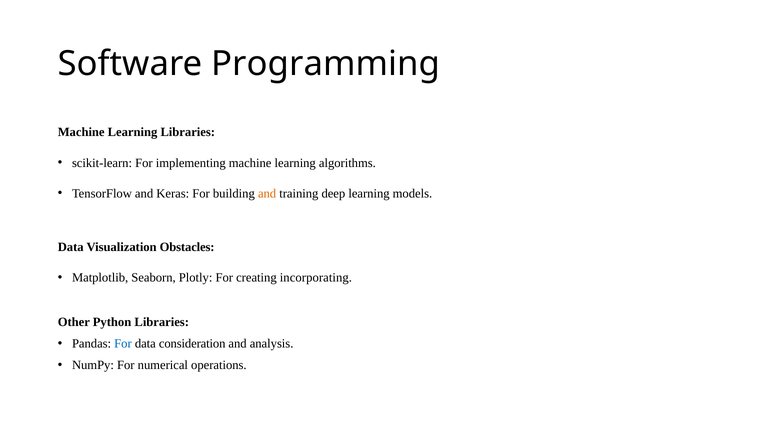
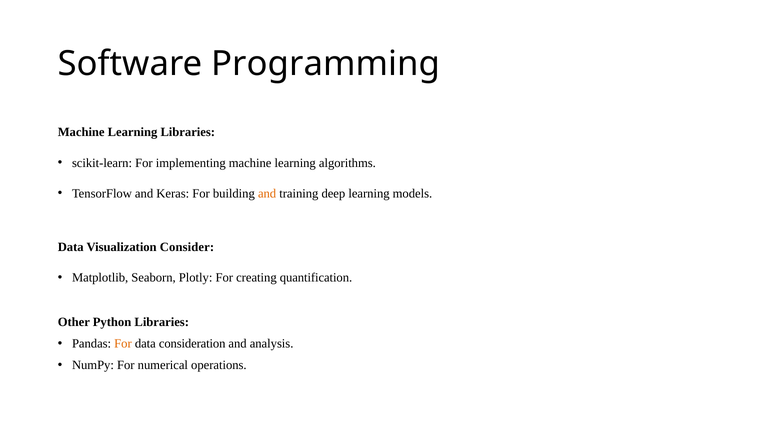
Obstacles: Obstacles -> Consider
incorporating: incorporating -> quantification
For at (123, 344) colour: blue -> orange
